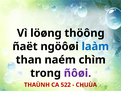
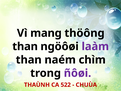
löøng: löøng -> mang
ñaët at (25, 46): ñaët -> than
laàm colour: blue -> purple
